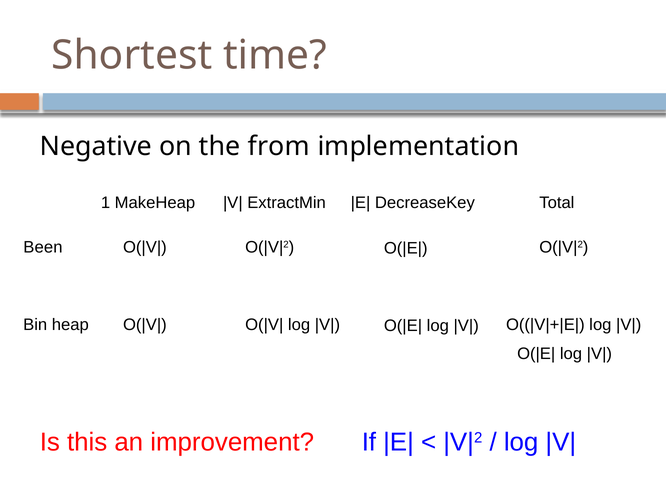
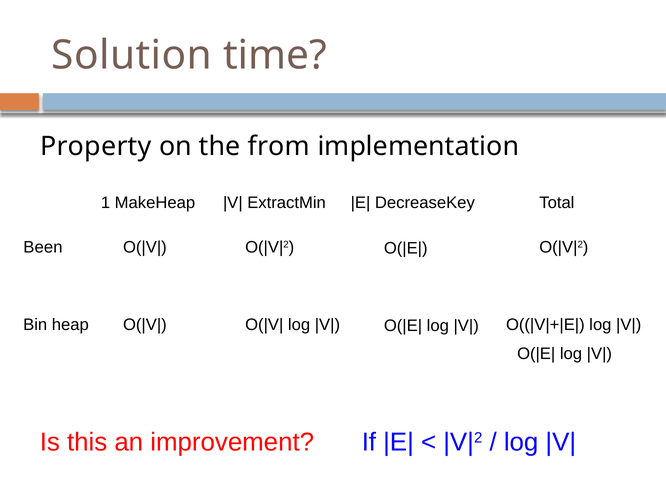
Shortest: Shortest -> Solution
Negative: Negative -> Property
